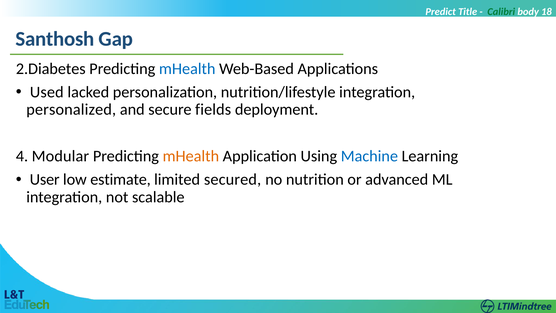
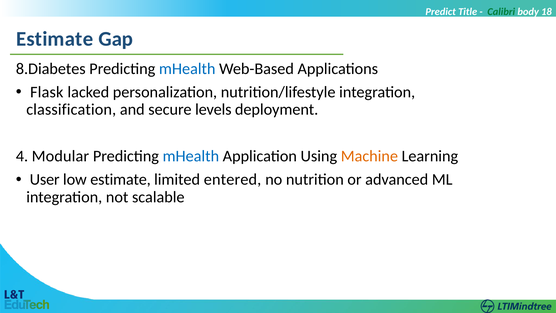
Santhosh at (55, 39): Santhosh -> Estimate
2.Diabetes: 2.Diabetes -> 8.Diabetes
Used: Used -> Flask
personalized: personalized -> classification
fields: fields -> levels
mHealth at (191, 156) colour: orange -> blue
Machine colour: blue -> orange
secured: secured -> entered
